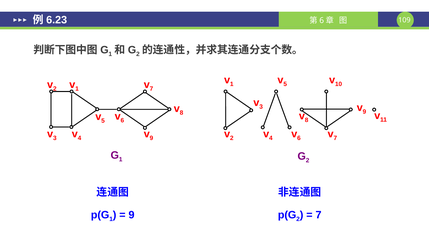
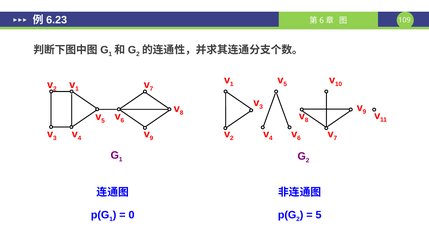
9 at (132, 215): 9 -> 0
7 at (318, 215): 7 -> 5
